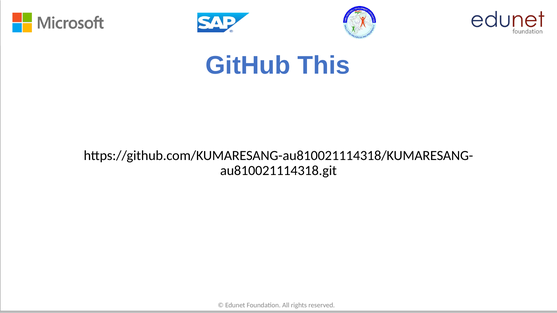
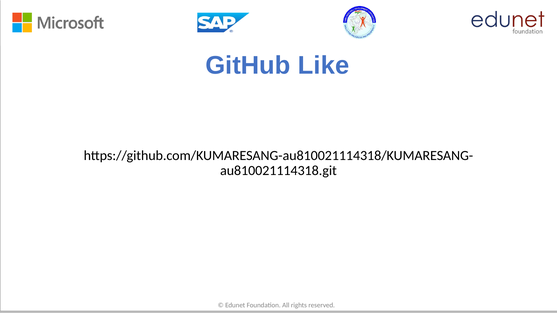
This: This -> Like
